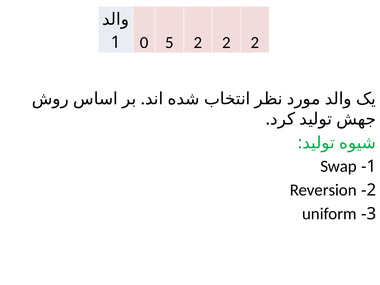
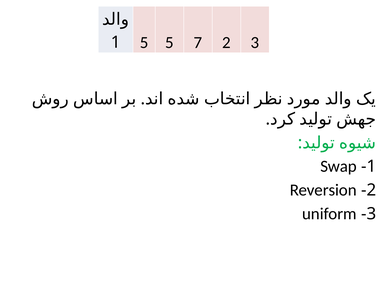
1 0: 0 -> 5
5 2: 2 -> 7
2 at (255, 43): 2 -> 3
